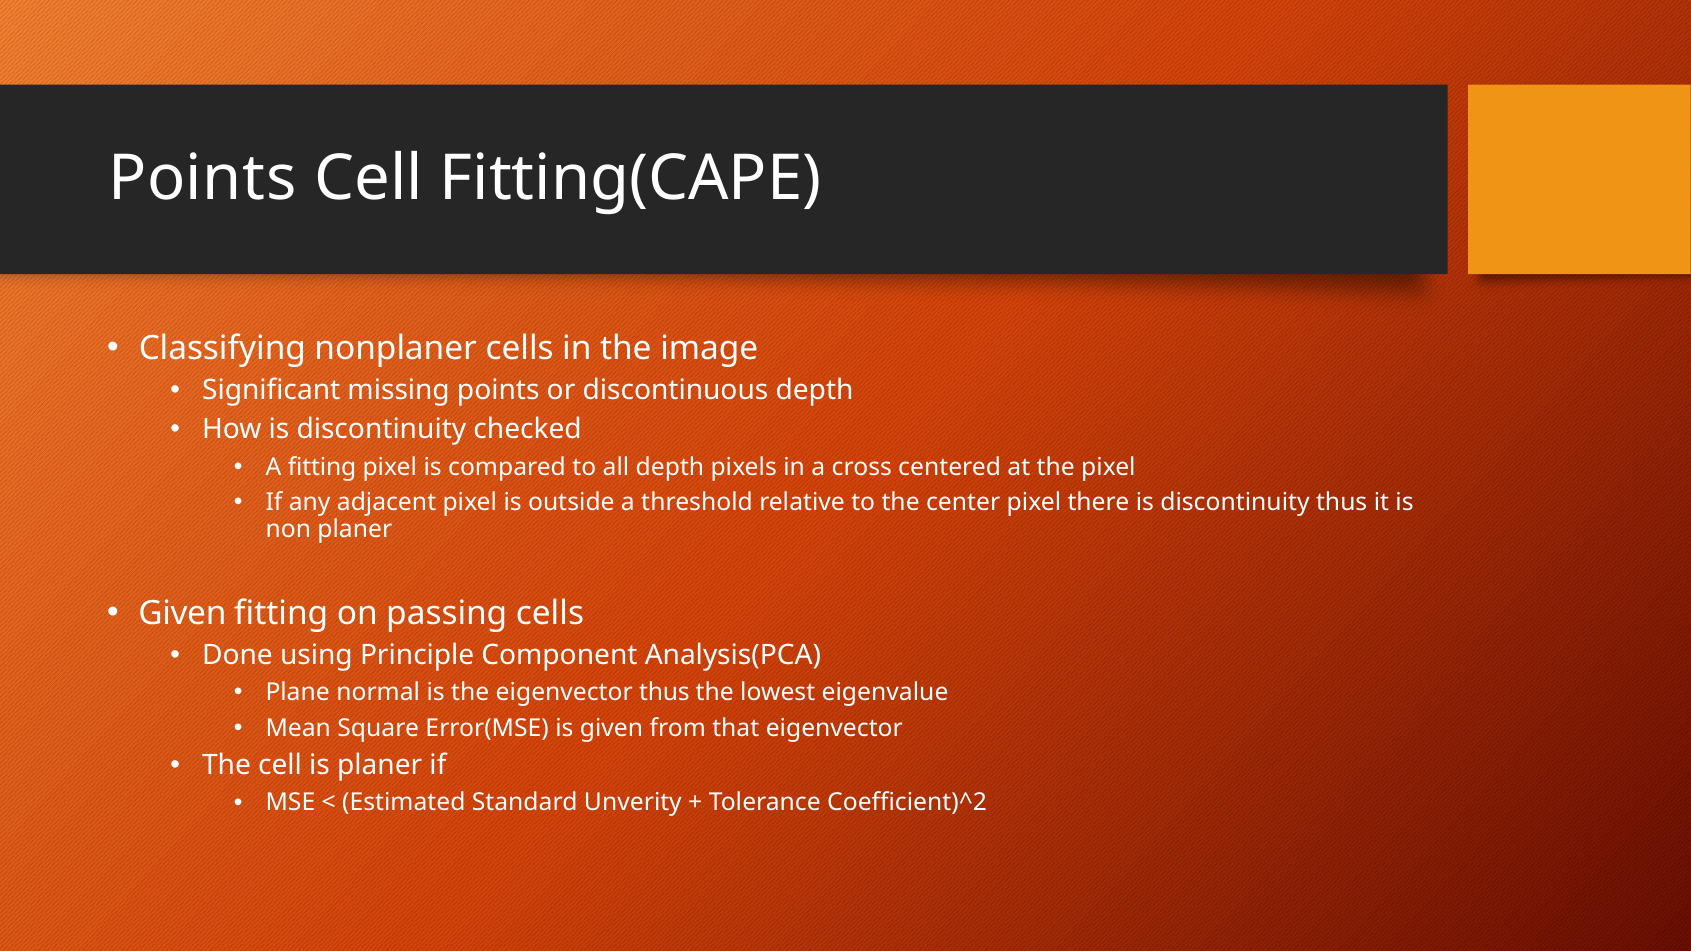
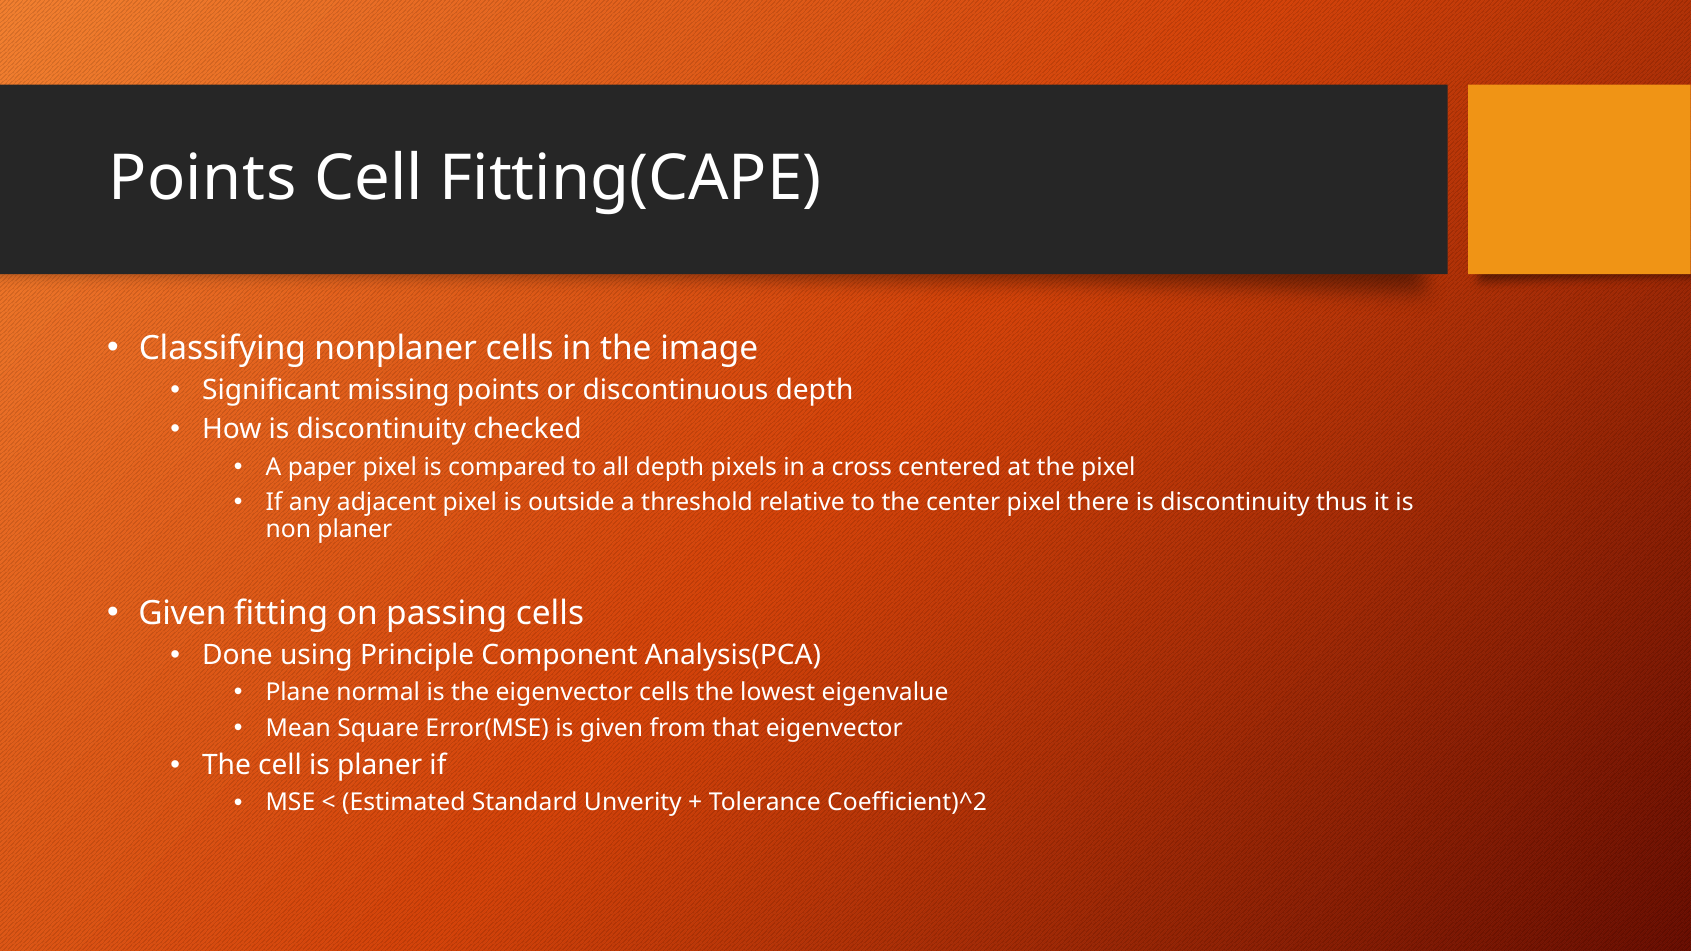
A fitting: fitting -> paper
eigenvector thus: thus -> cells
